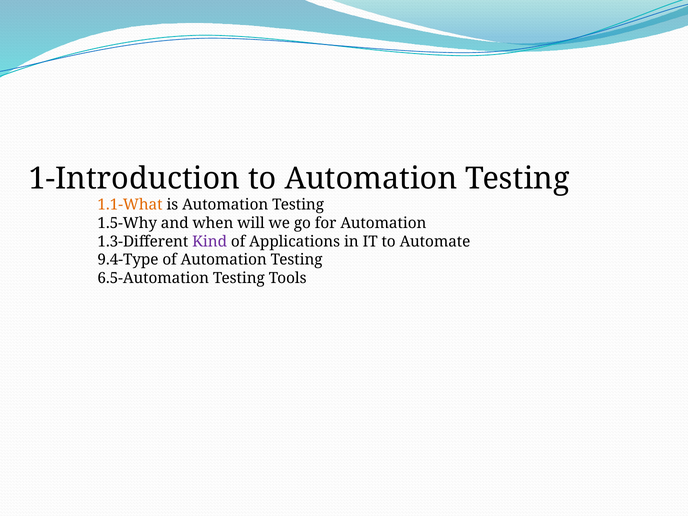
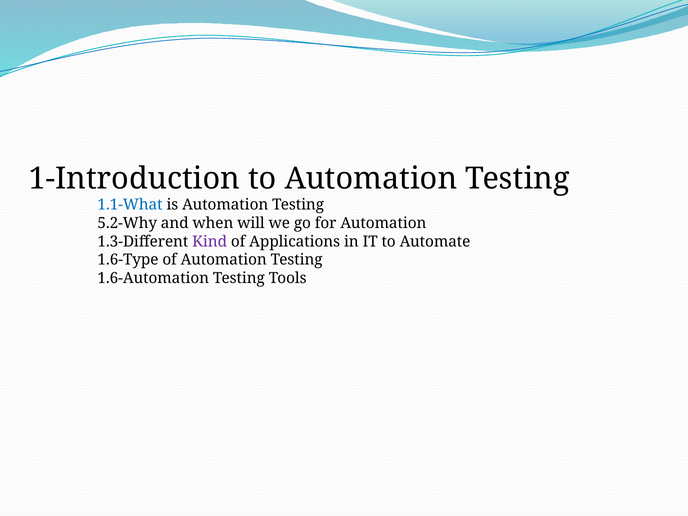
1.1-What colour: orange -> blue
1.5-Why: 1.5-Why -> 5.2-Why
9.4-Type: 9.4-Type -> 1.6-Type
6.5-Automation: 6.5-Automation -> 1.6-Automation
